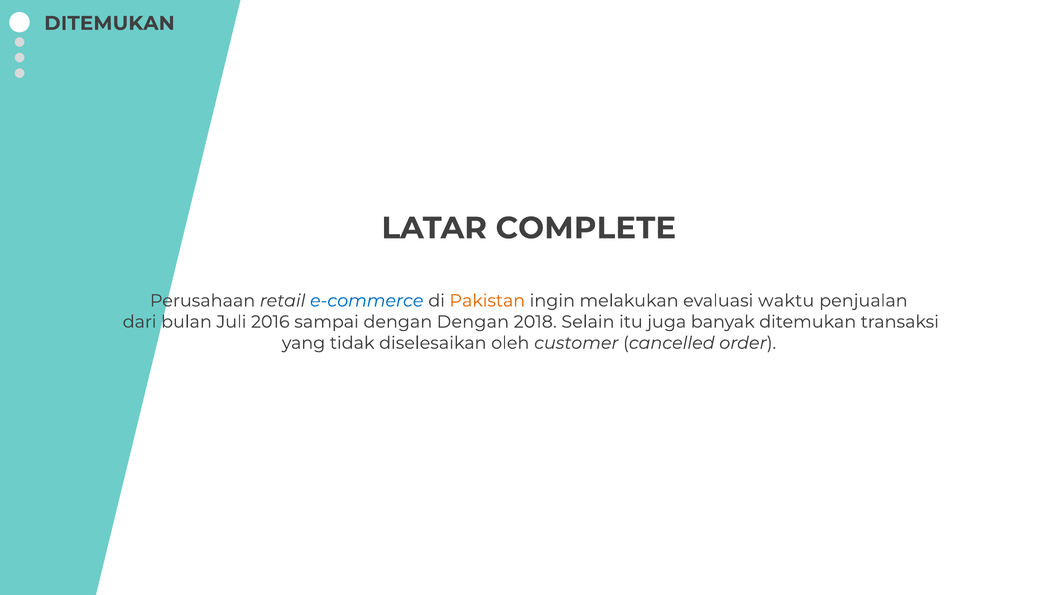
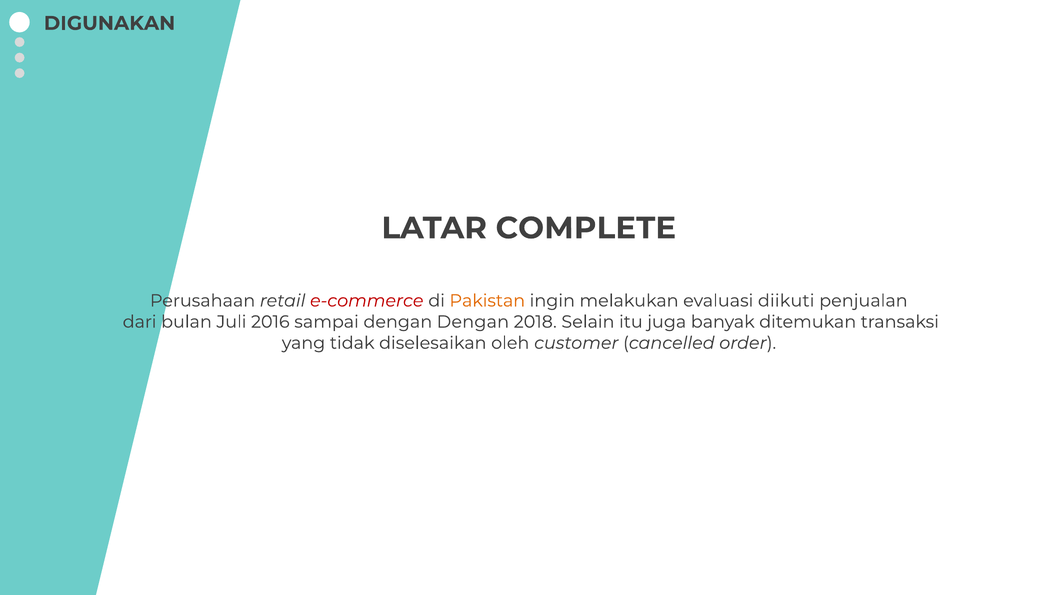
DITEMUKAN at (109, 23): DITEMUKAN -> DIGUNAKAN
e-commerce colour: blue -> red
waktu: waktu -> diikuti
